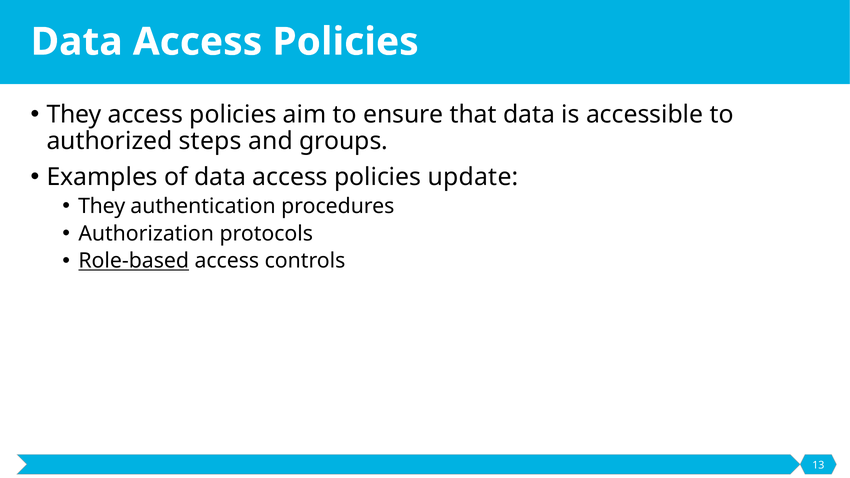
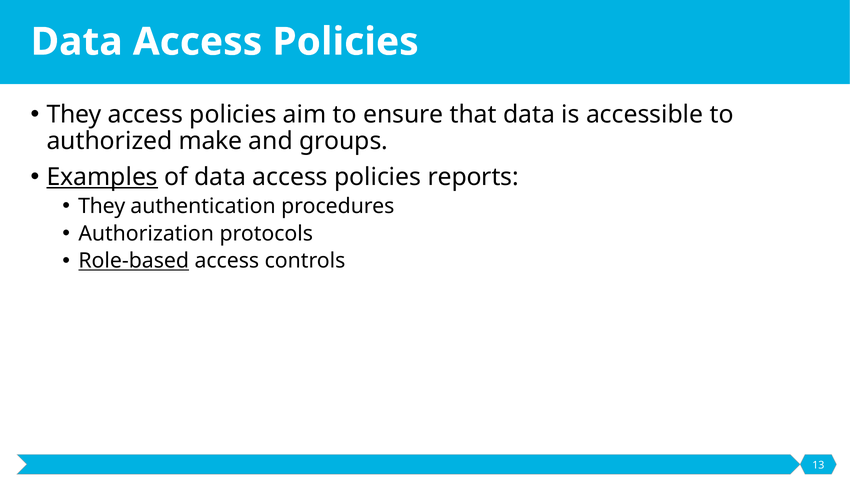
steps: steps -> make
Examples underline: none -> present
update: update -> reports
